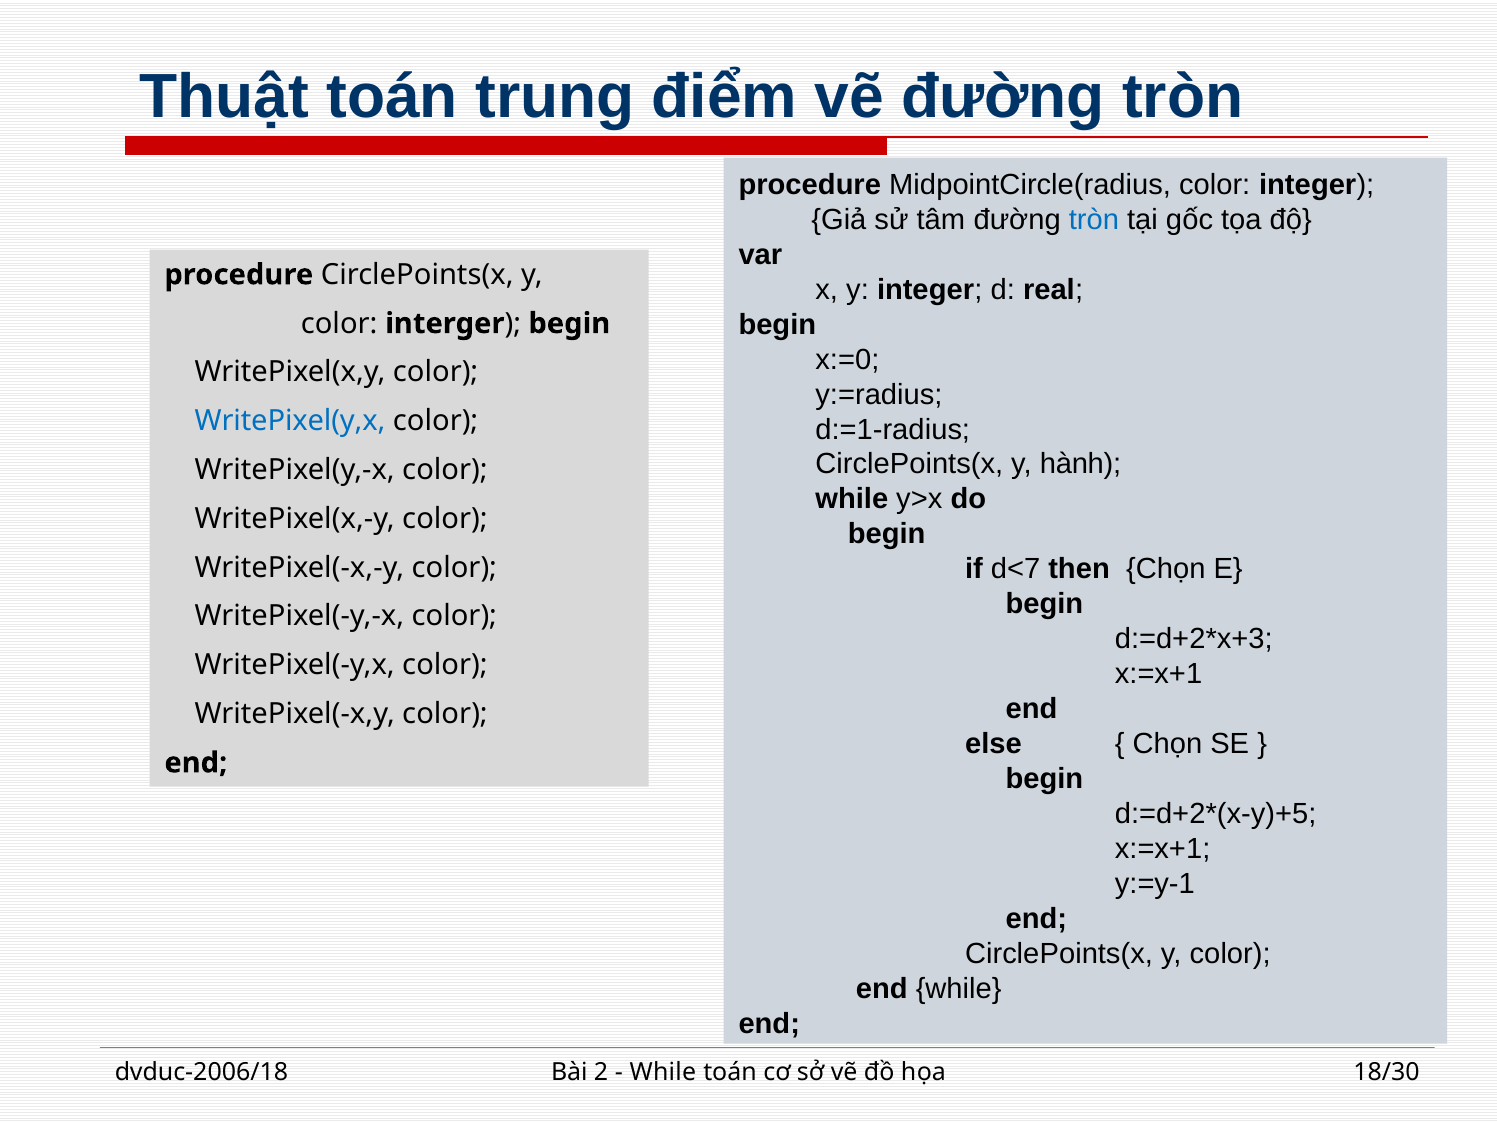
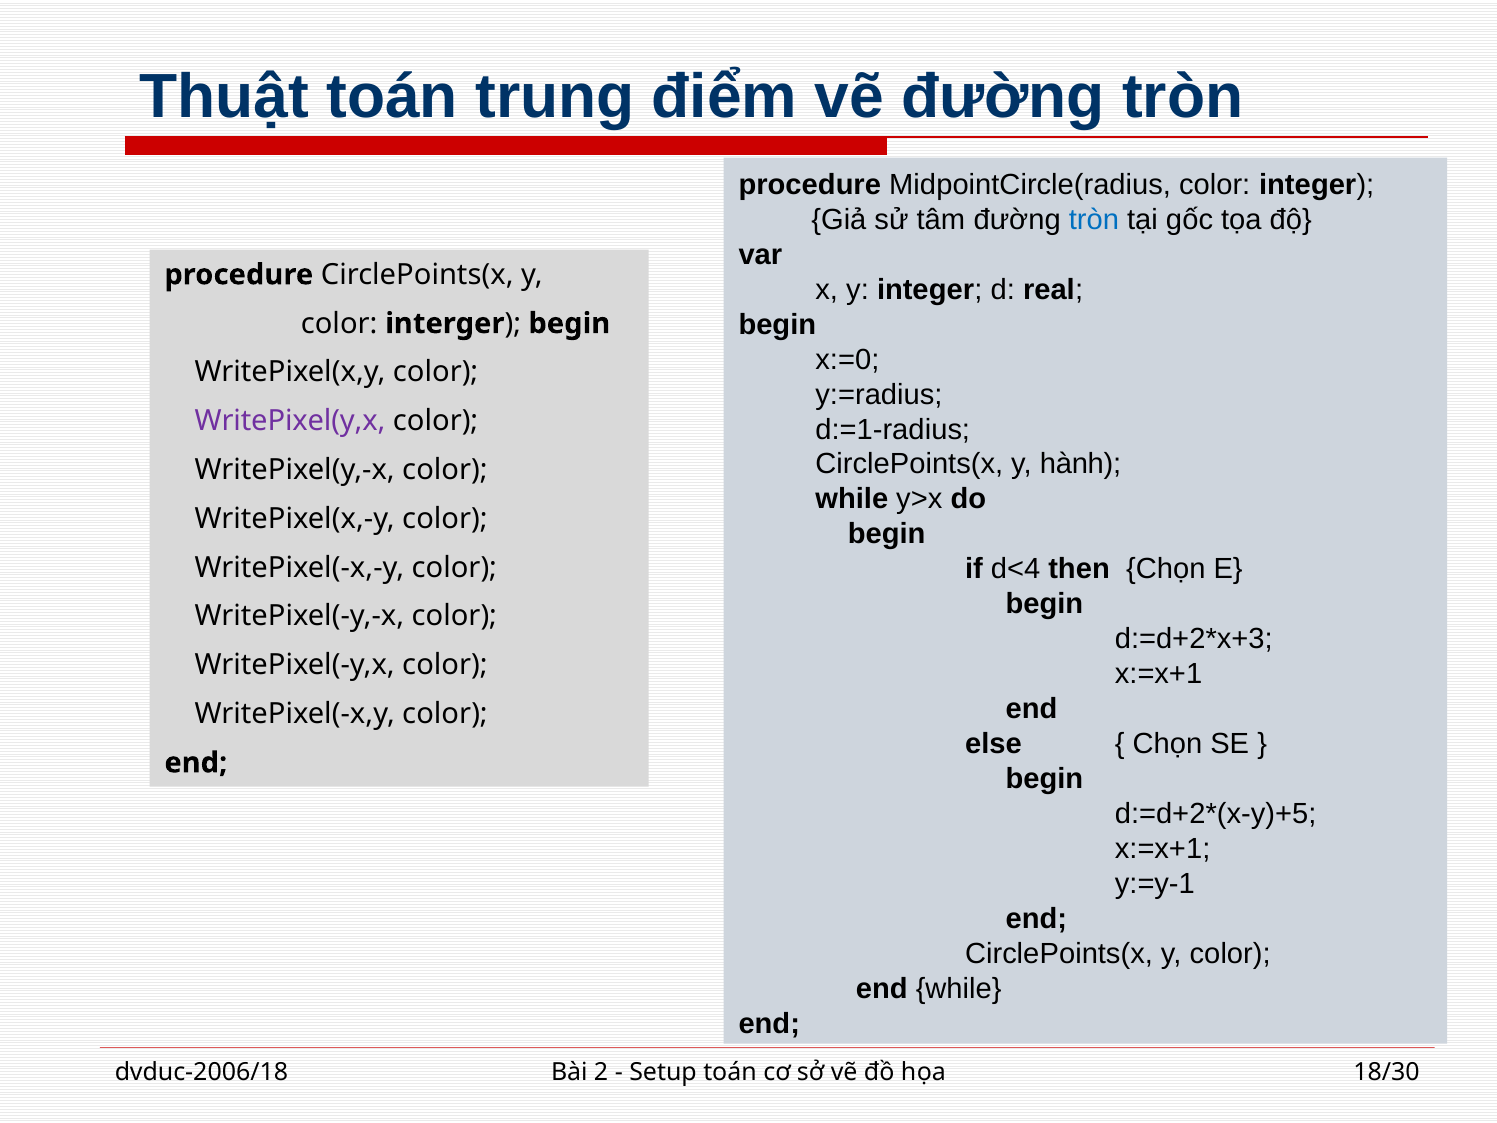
WritePixel(y,x colour: blue -> purple
d<7: d<7 -> d<4
While at (663, 1072): While -> Setup
